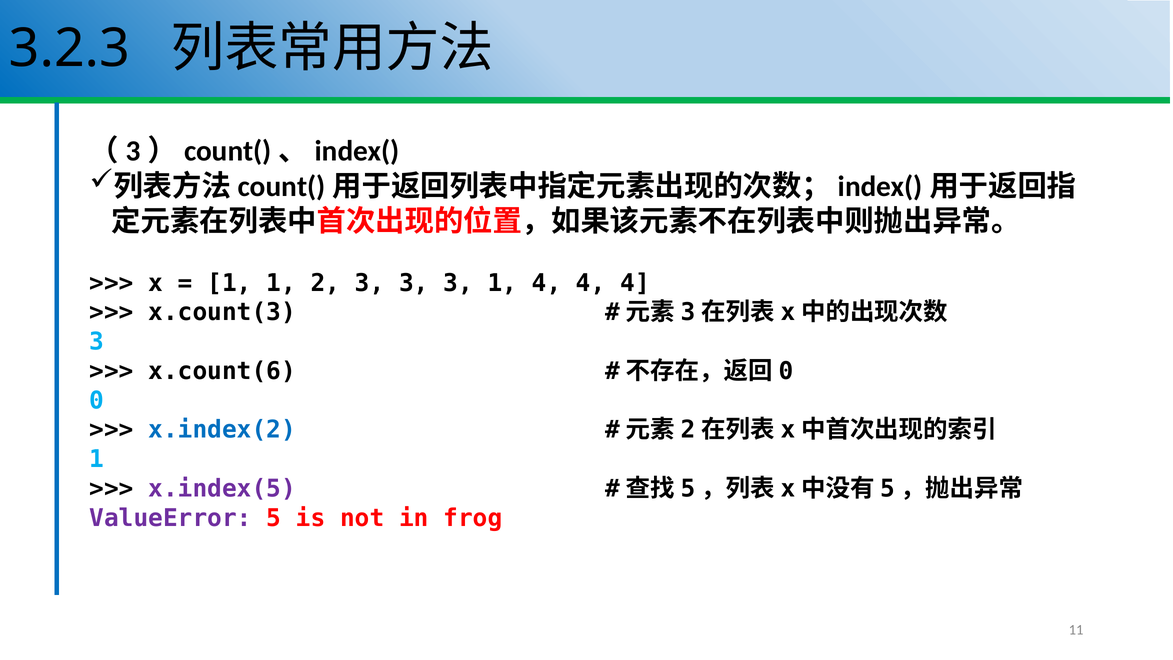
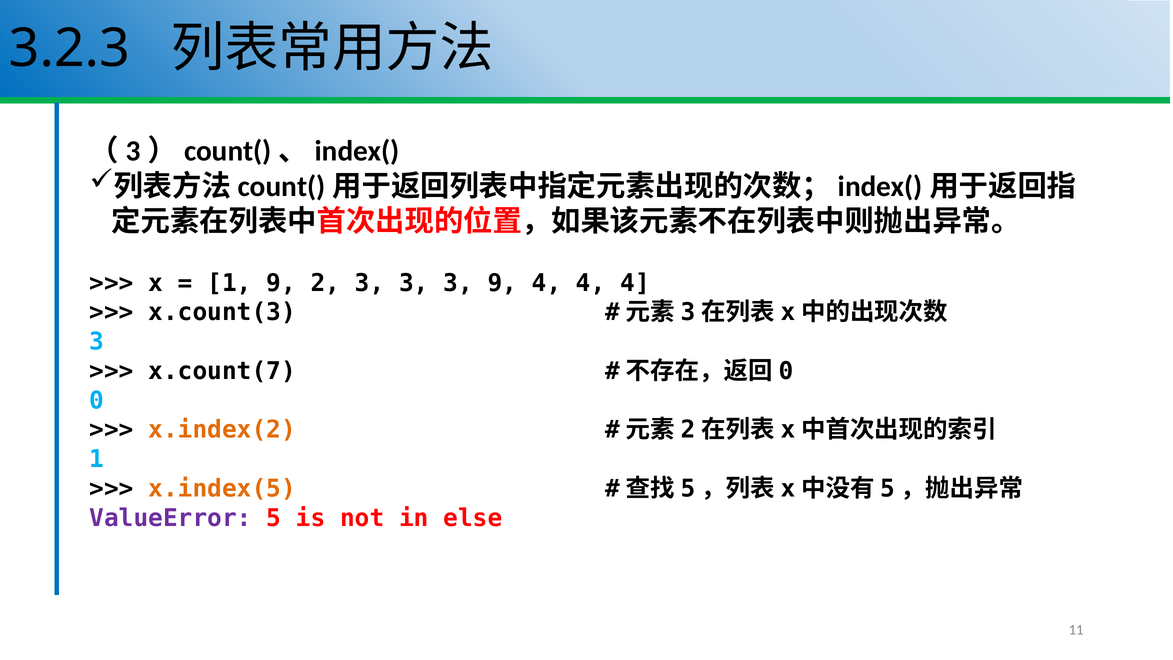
1 1: 1 -> 9
3 1: 1 -> 9
x.count(6: x.count(6 -> x.count(7
x.index(2 colour: blue -> orange
x.index(5 colour: purple -> orange
frog: frog -> else
